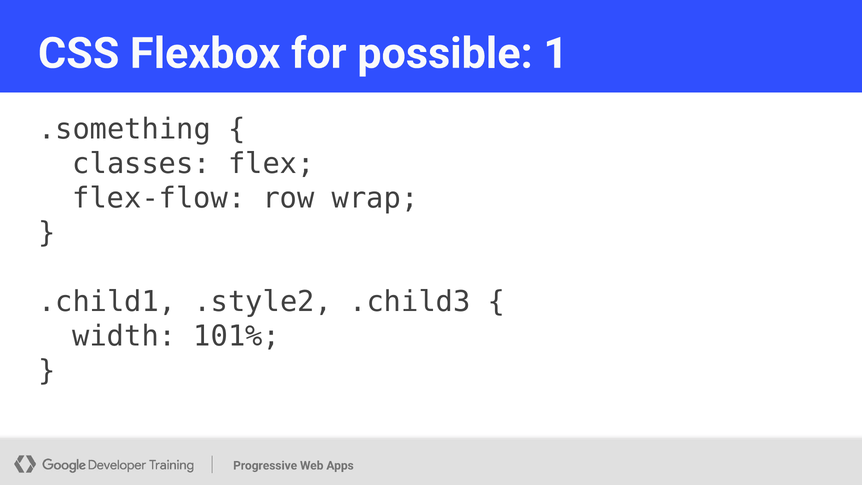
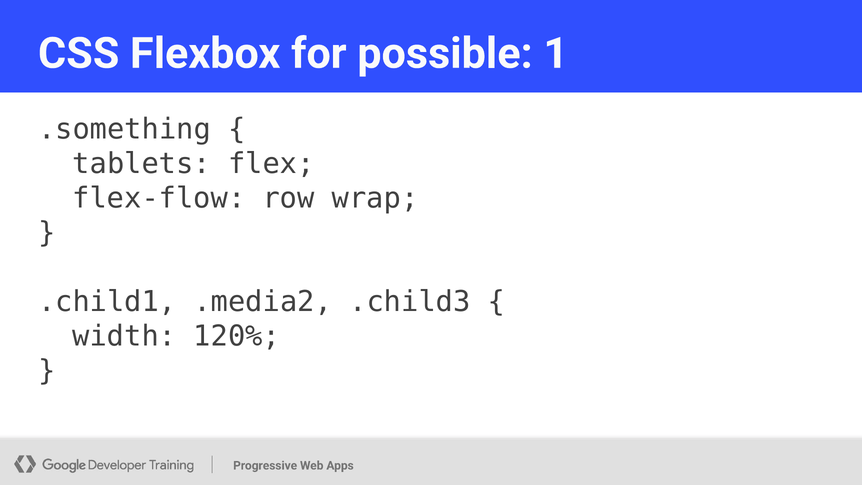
classes: classes -> tablets
.style2: .style2 -> .media2
101%: 101% -> 120%
